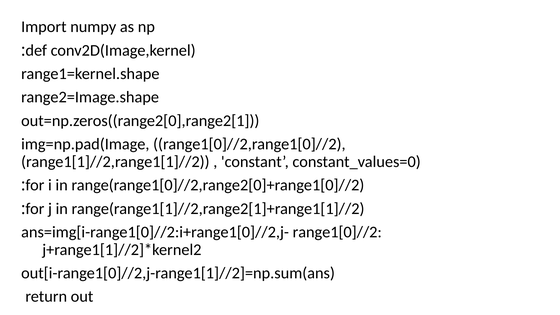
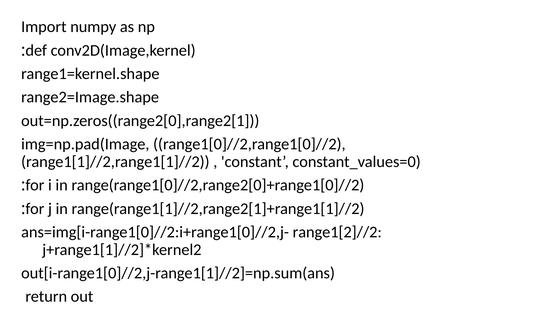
range1[0]//2: range1[0]//2 -> range1[2]//2
